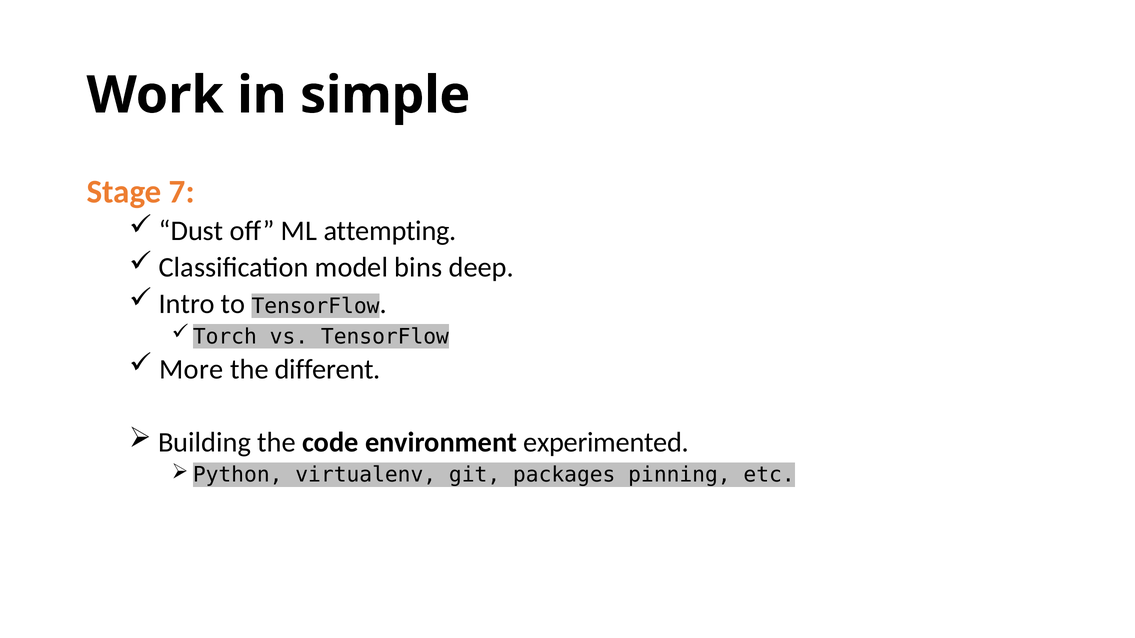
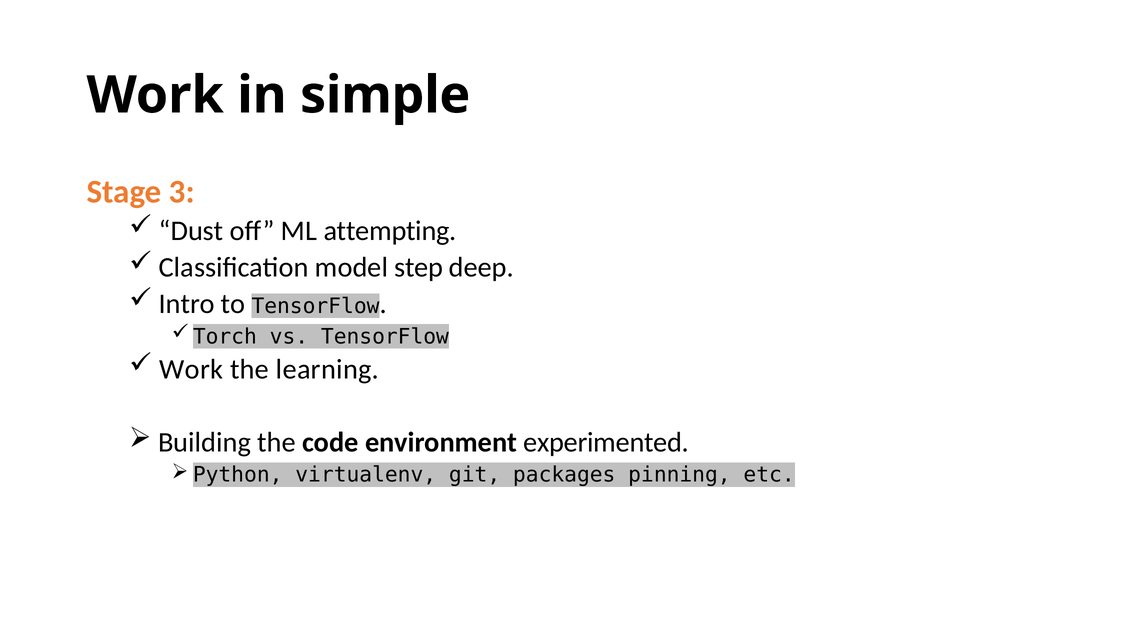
7: 7 -> 3
bins: bins -> step
More at (191, 370): More -> Work
different: different -> learning
